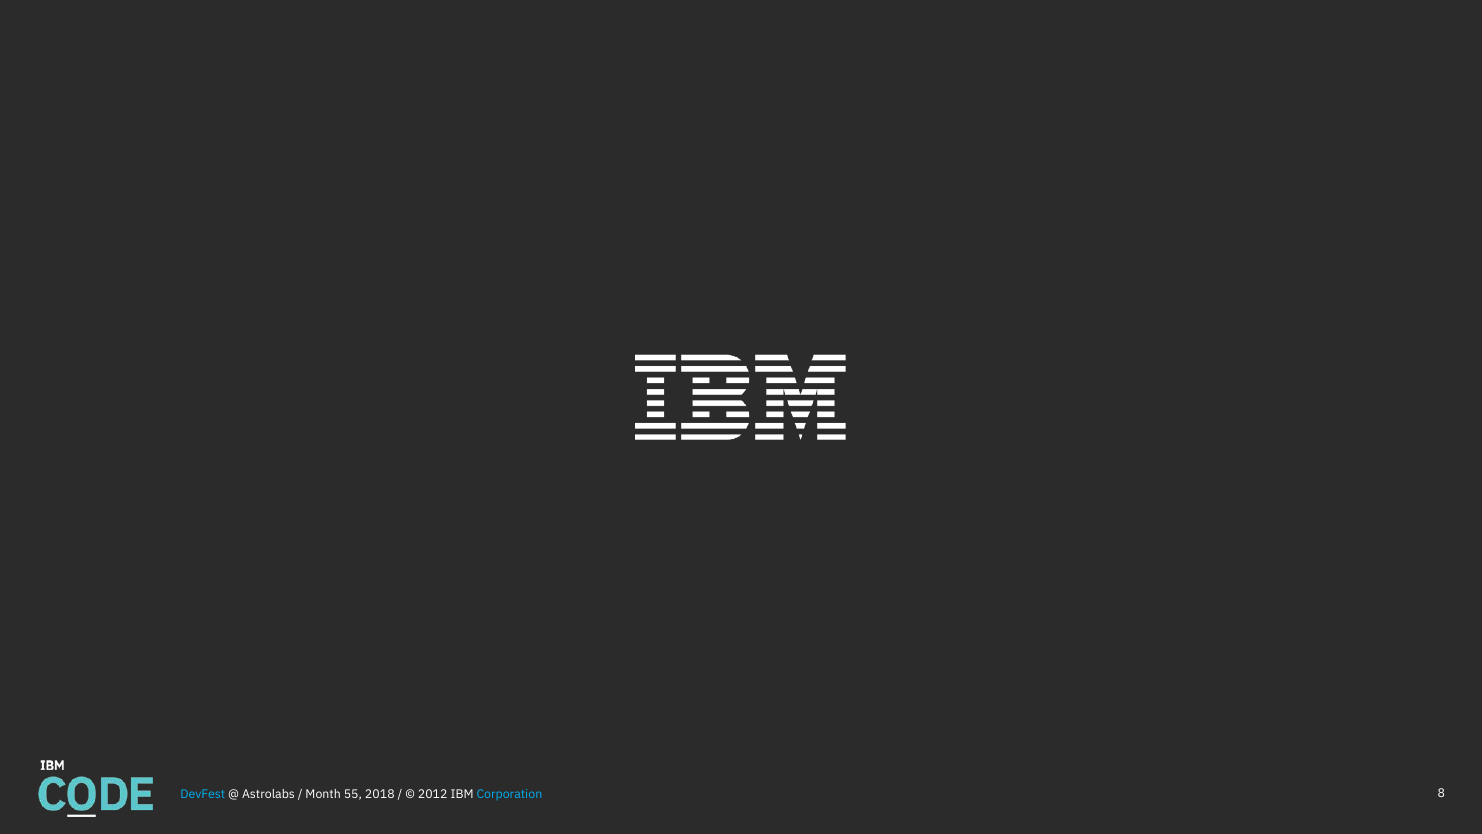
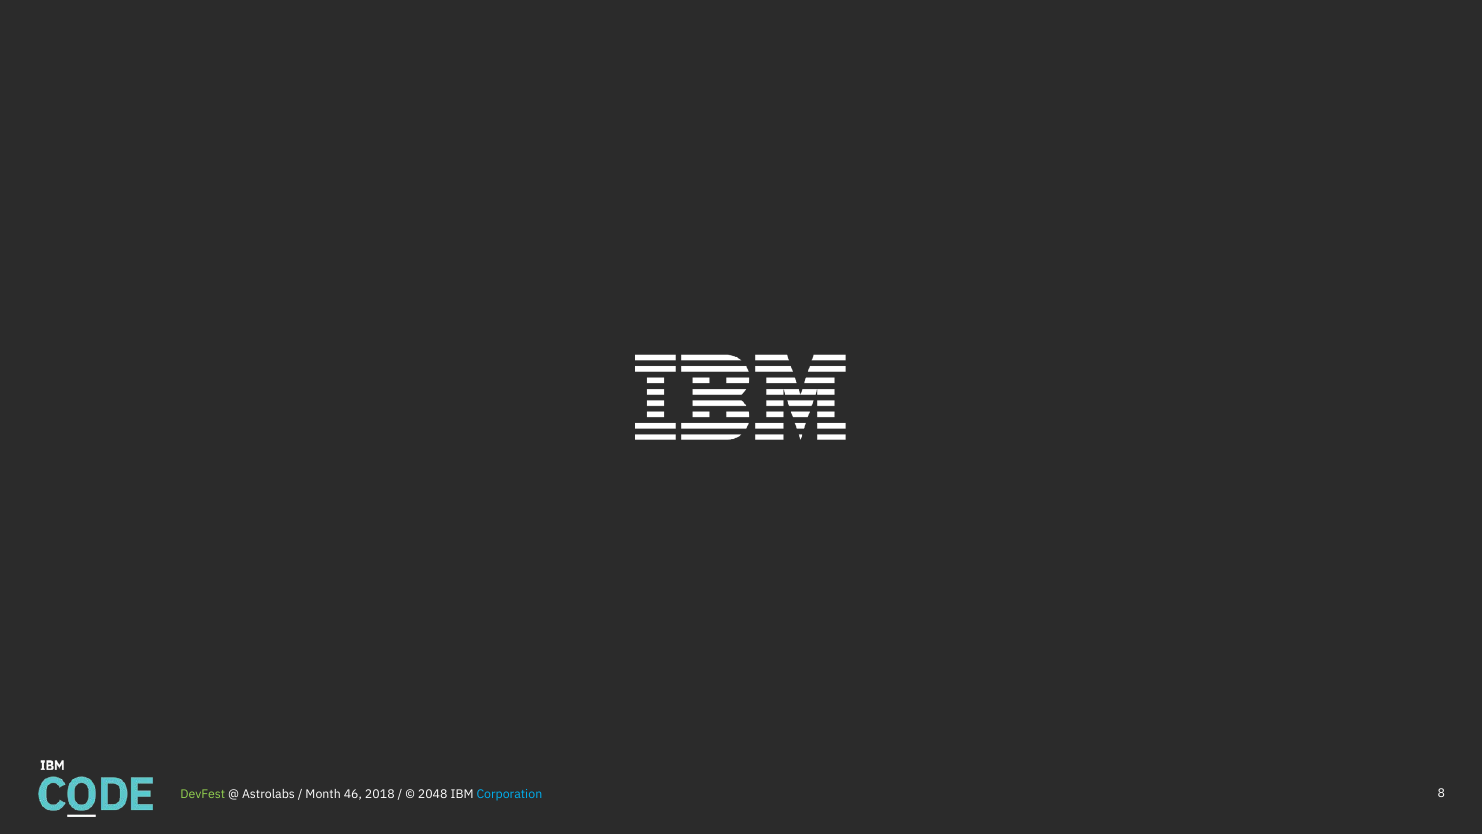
DevFest colour: light blue -> light green
55: 55 -> 46
2012: 2012 -> 2048
